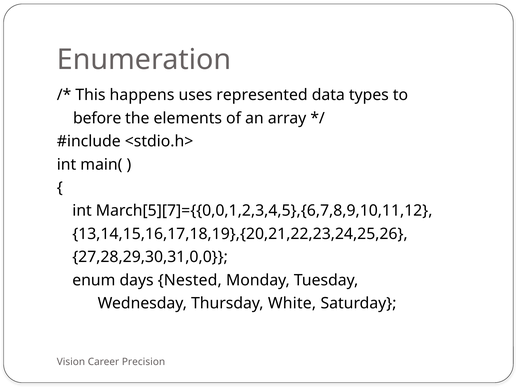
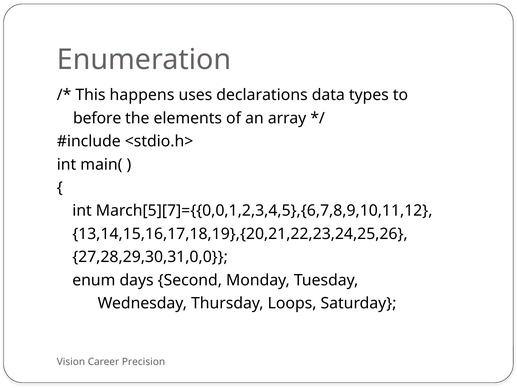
represented: represented -> declarations
Nested: Nested -> Second
White: White -> Loops
